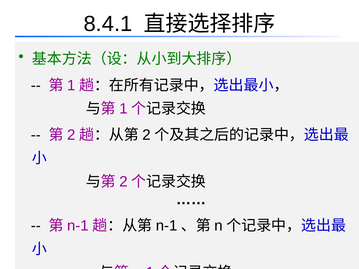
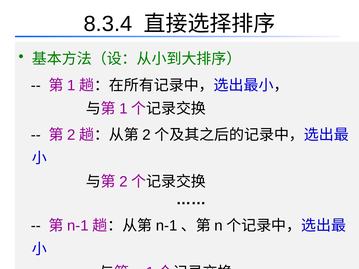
8.4.1: 8.4.1 -> 8.3.4
